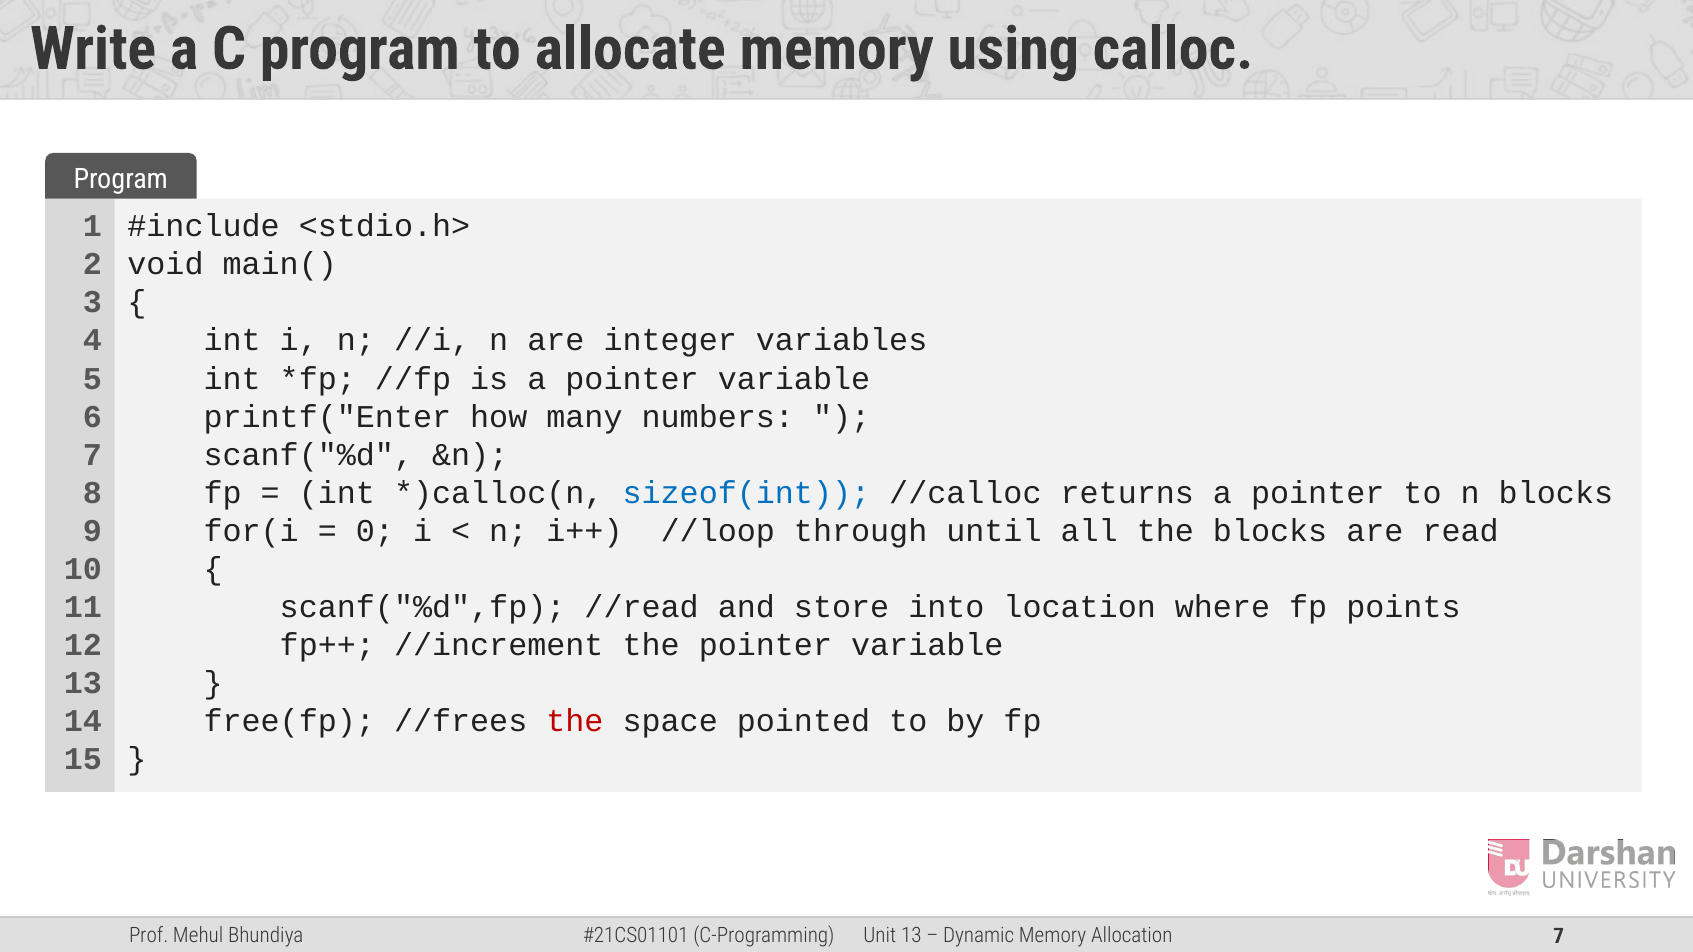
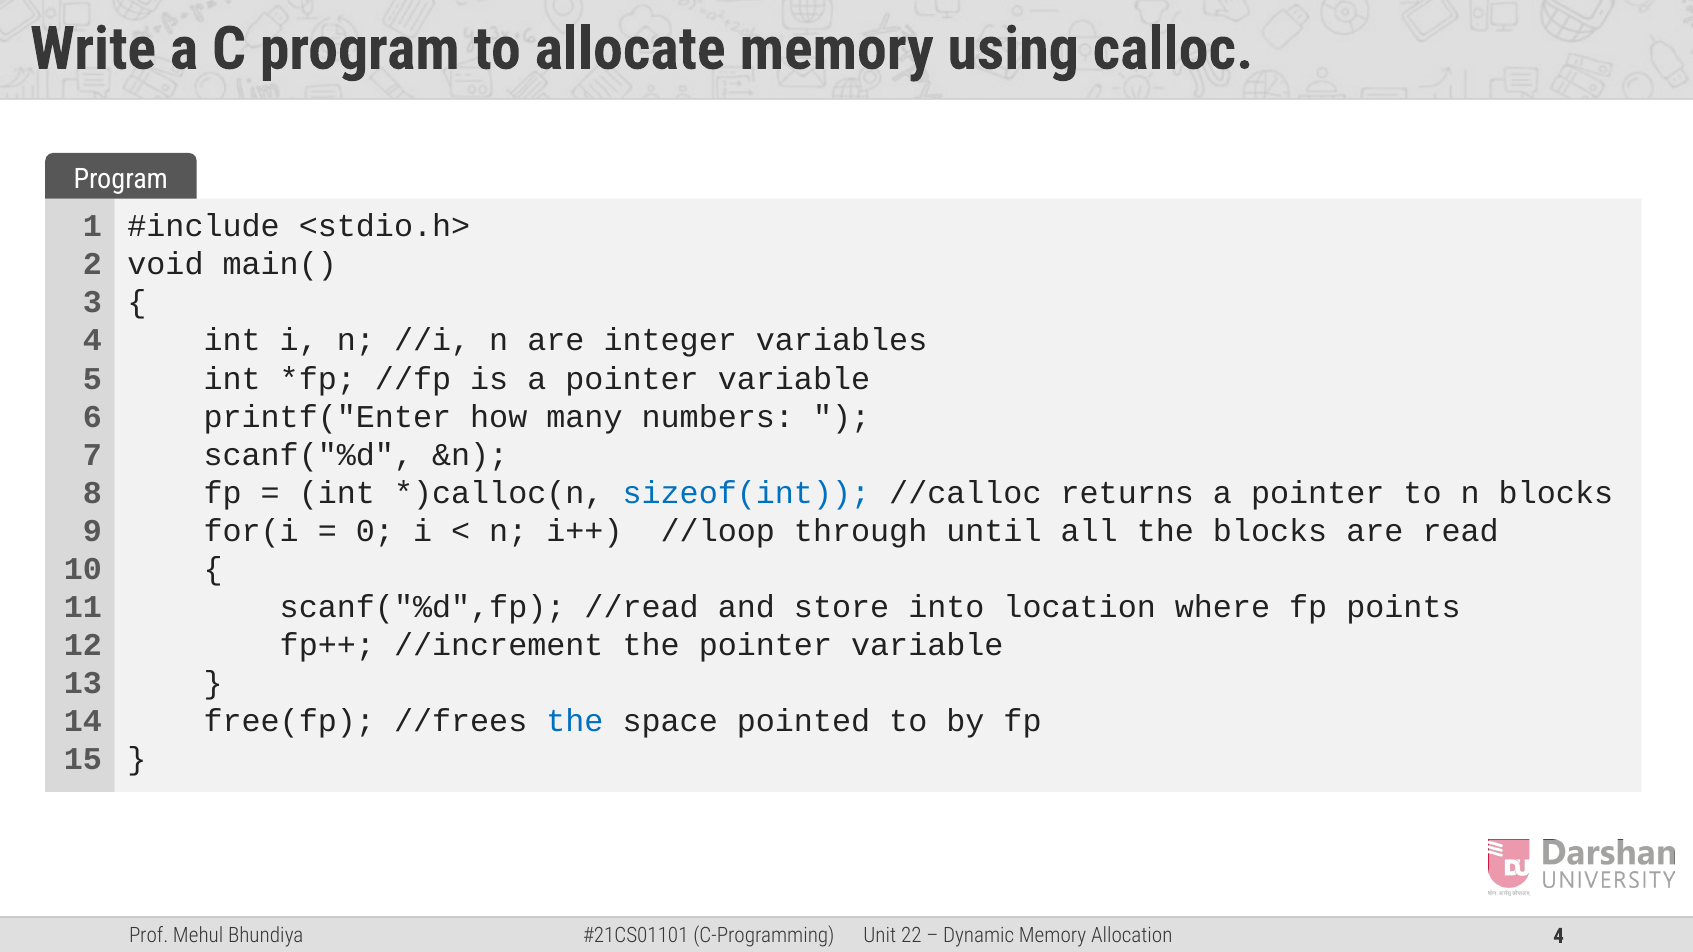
the at (575, 722) colour: red -> blue
13 at (911, 936): 13 -> 22
7 at (1559, 936): 7 -> 4
